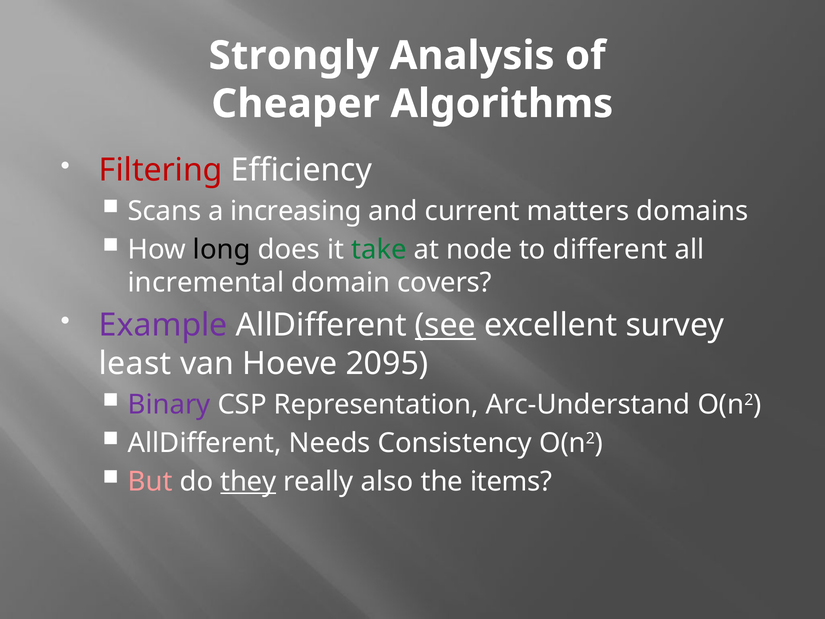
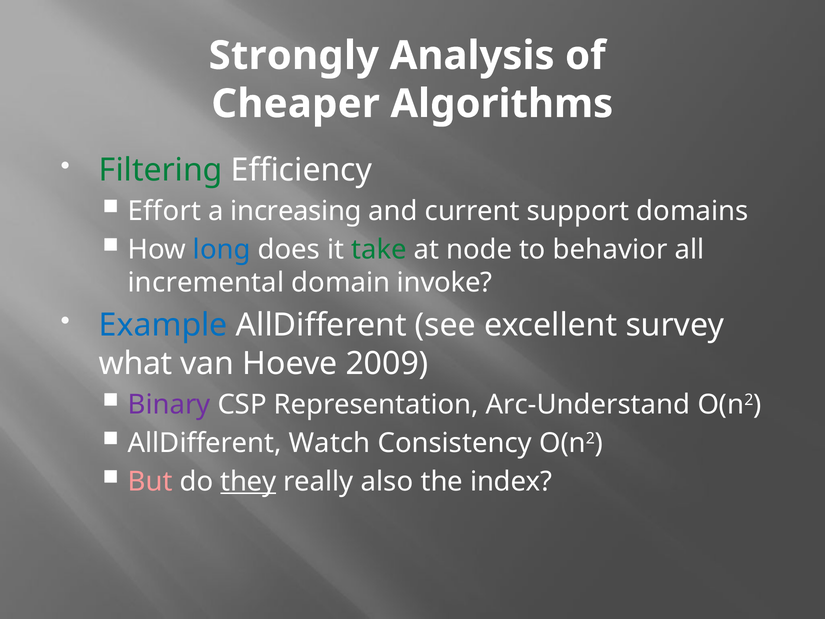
Filtering colour: red -> green
Scans: Scans -> Effort
matters: matters -> support
long colour: black -> blue
different: different -> behavior
covers: covers -> invoke
Example colour: purple -> blue
see underline: present -> none
least: least -> what
2095: 2095 -> 2009
Needs: Needs -> Watch
items: items -> index
